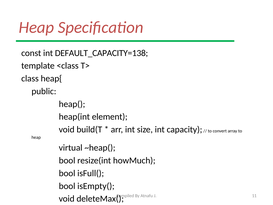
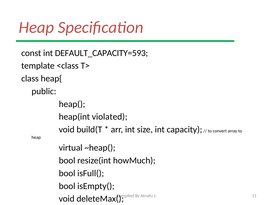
DEFAULT_CAPACITY=138: DEFAULT_CAPACITY=138 -> DEFAULT_CAPACITY=593
element: element -> violated
